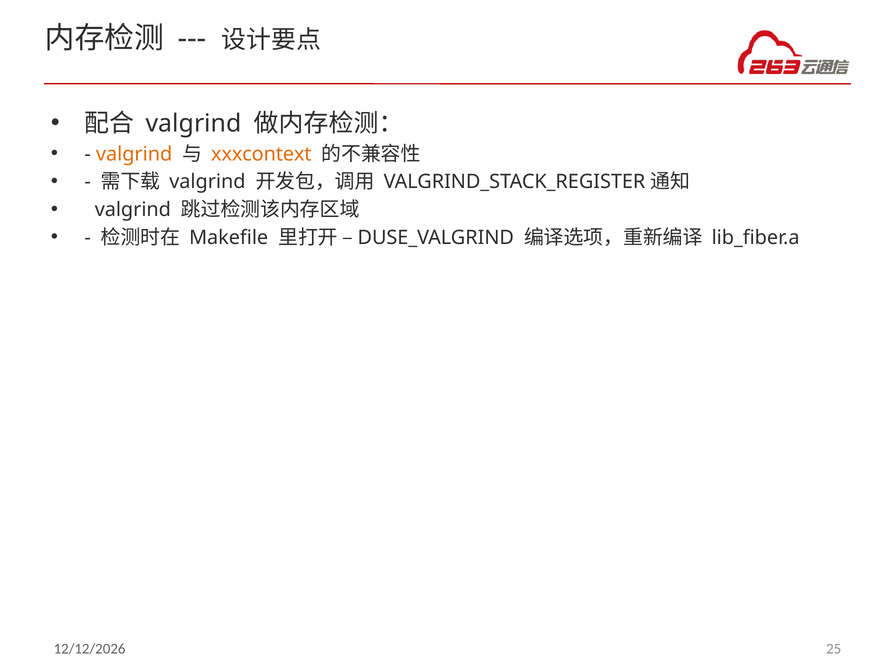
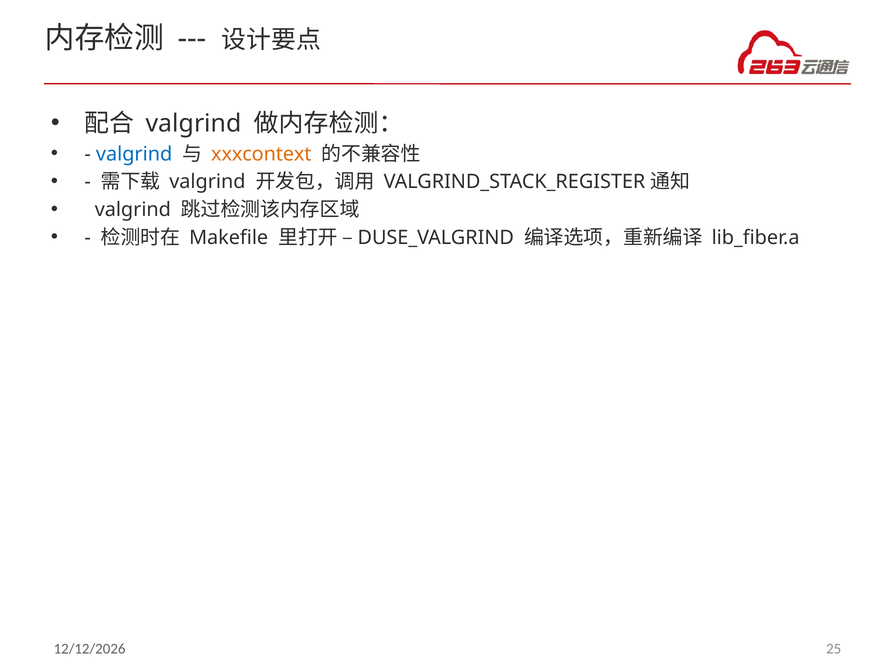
valgrind at (134, 154) colour: orange -> blue
